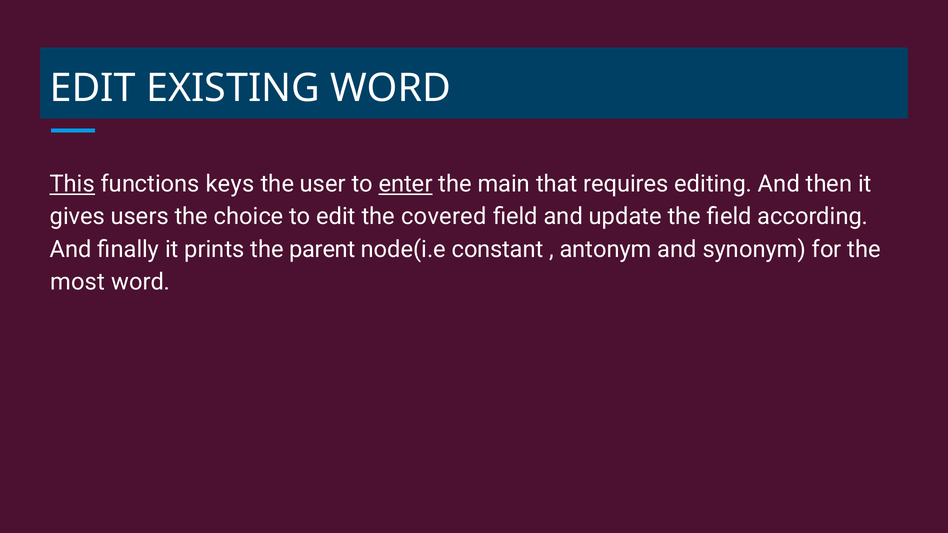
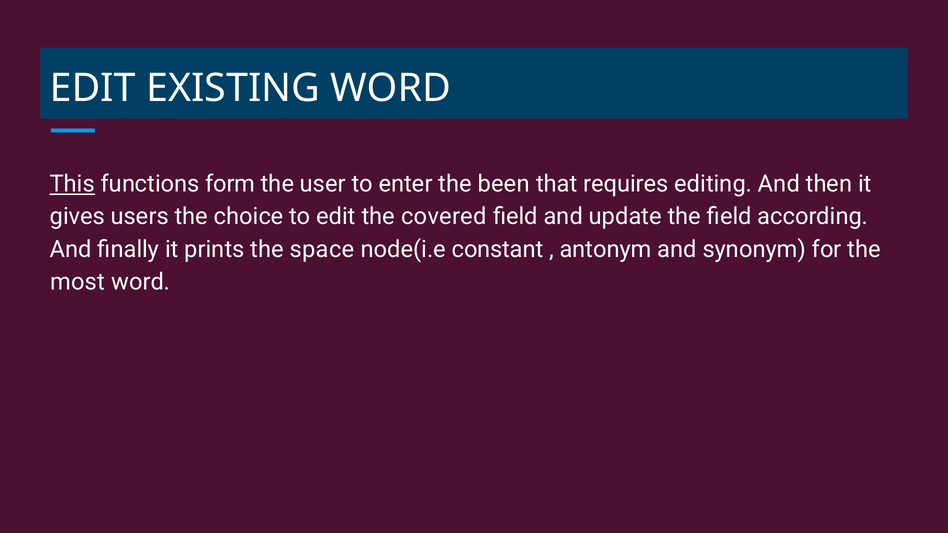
keys: keys -> form
enter underline: present -> none
main: main -> been
parent: parent -> space
